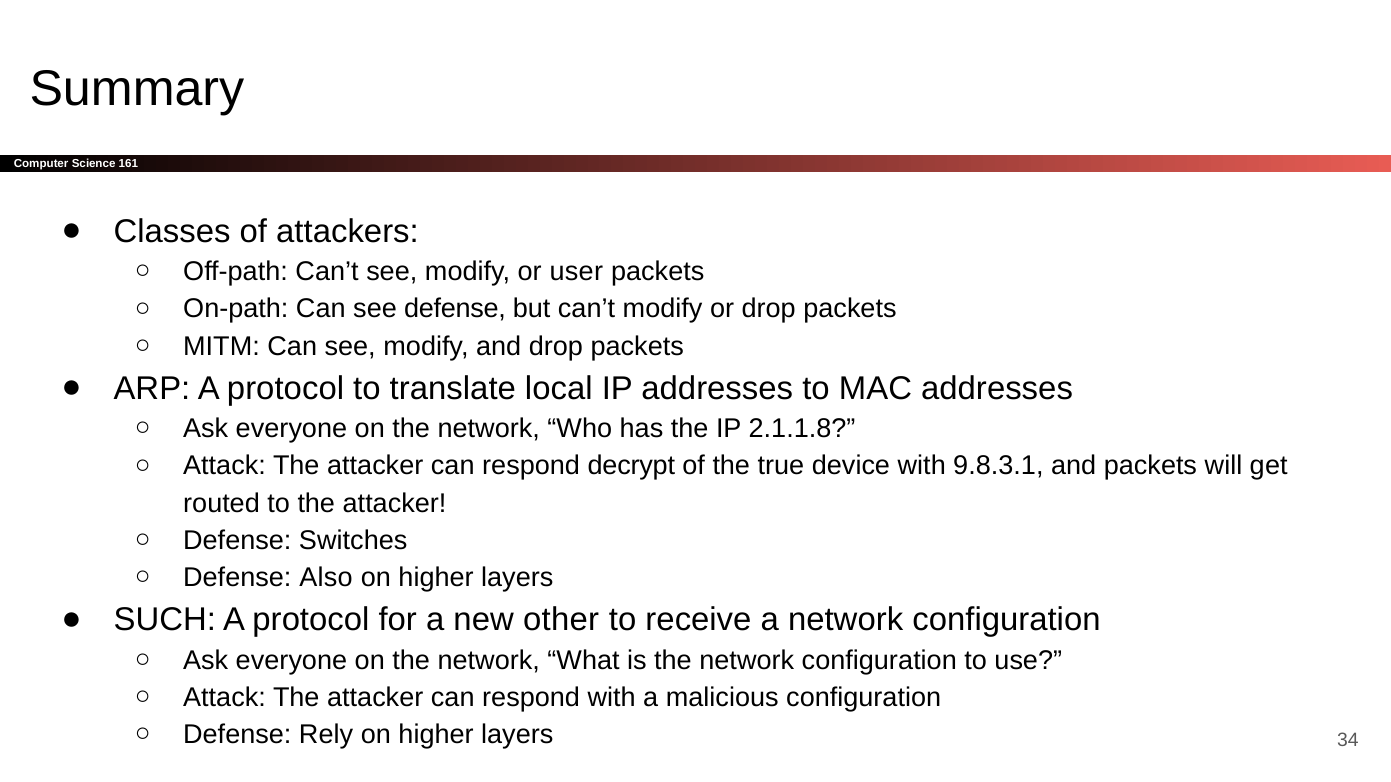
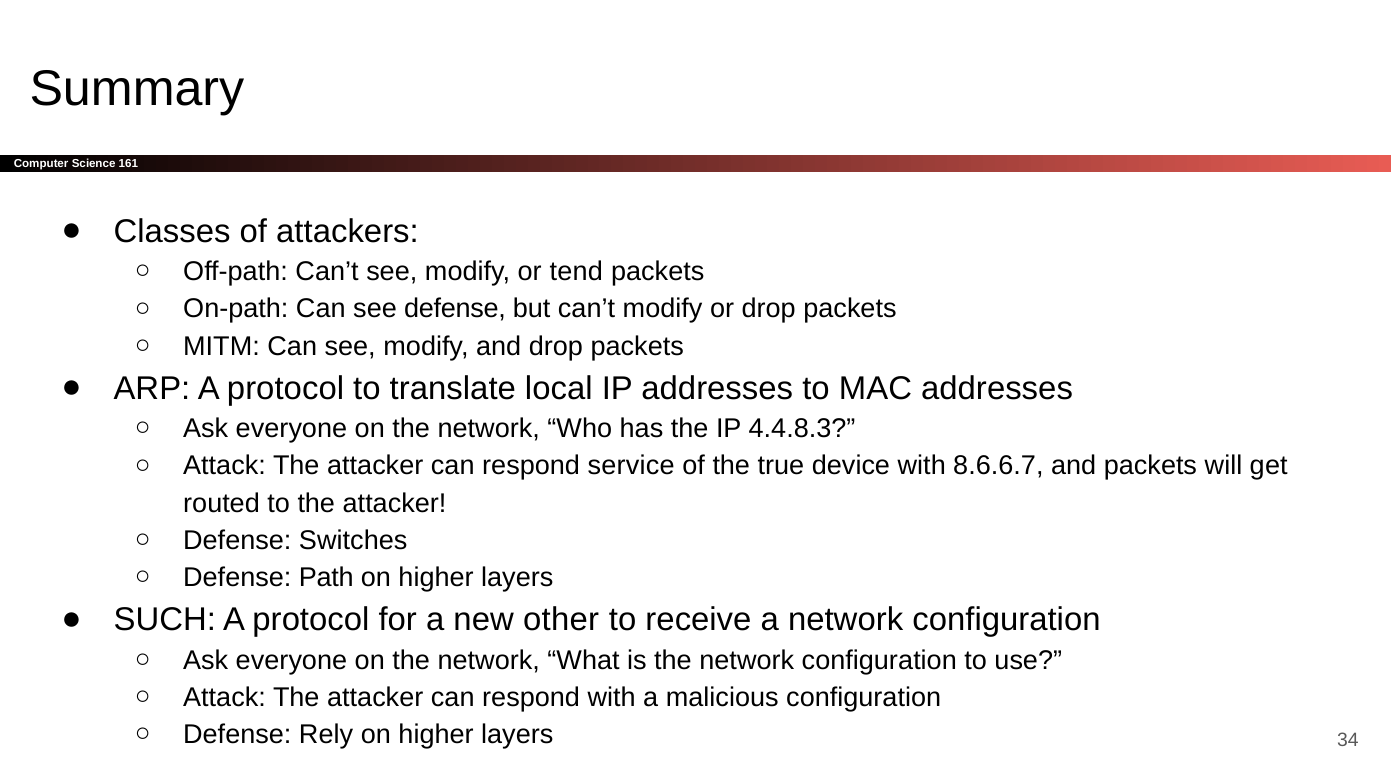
user: user -> tend
2.1.1.8: 2.1.1.8 -> 4.4.8.3
decrypt: decrypt -> service
9.8.3.1: 9.8.3.1 -> 8.6.6.7
Also: Also -> Path
